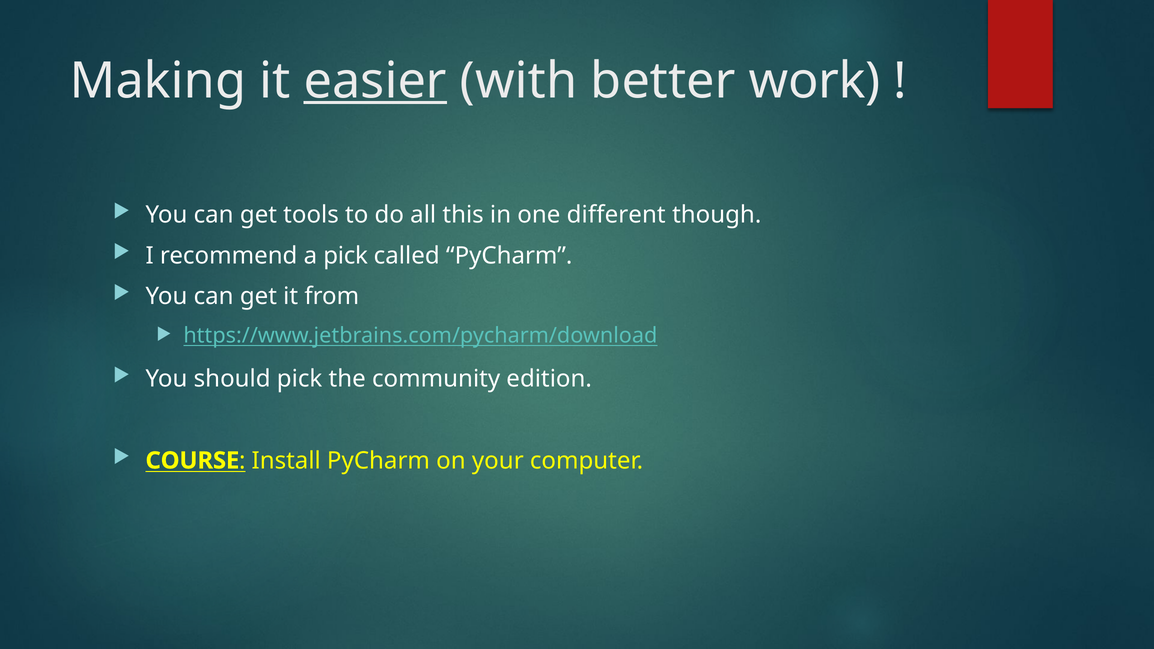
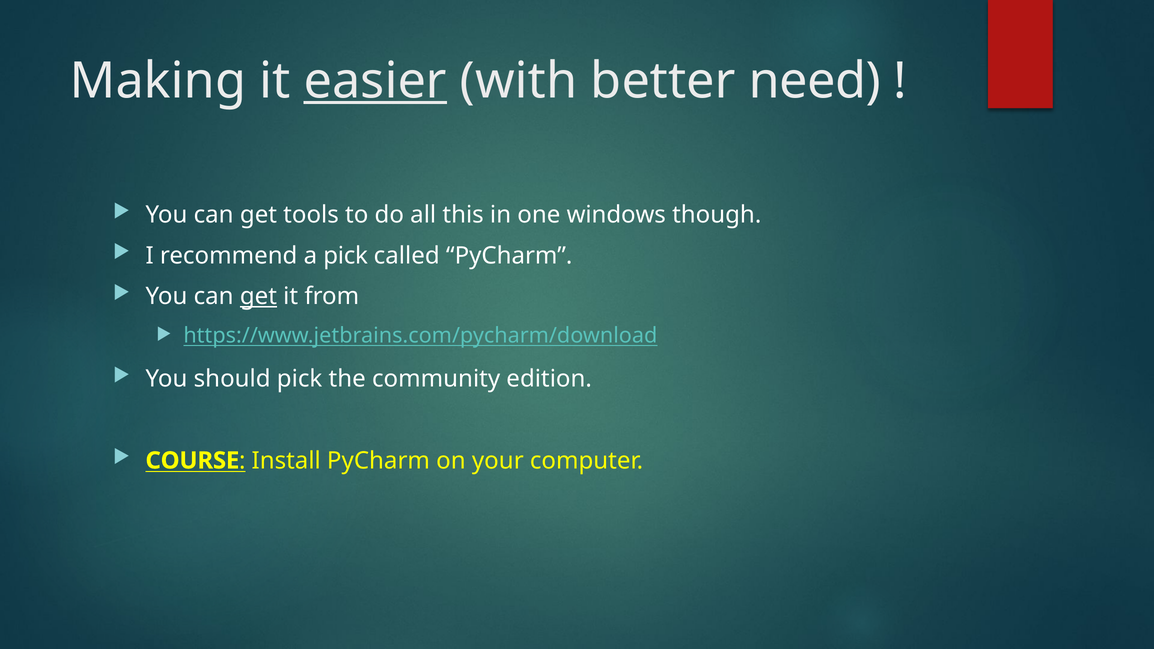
work: work -> need
different: different -> windows
get at (258, 297) underline: none -> present
